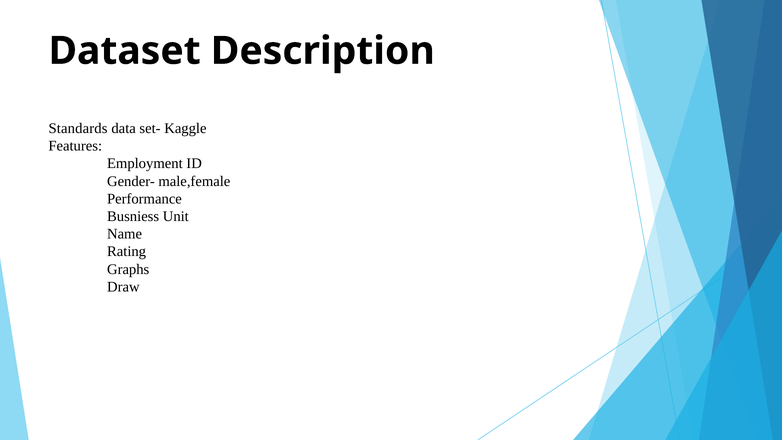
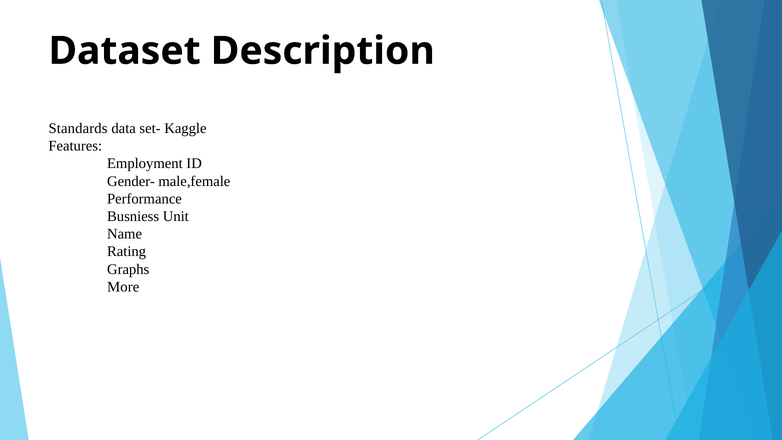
Draw: Draw -> More
